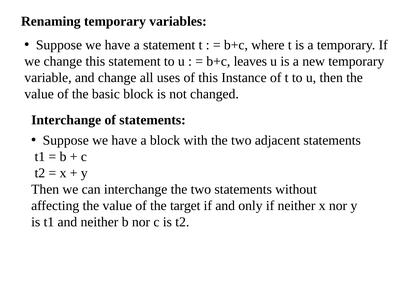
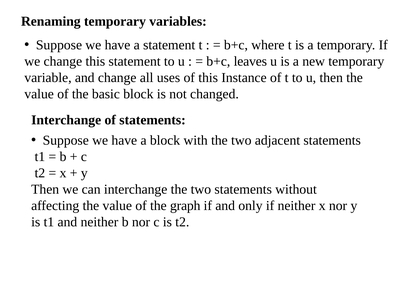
target: target -> graph
